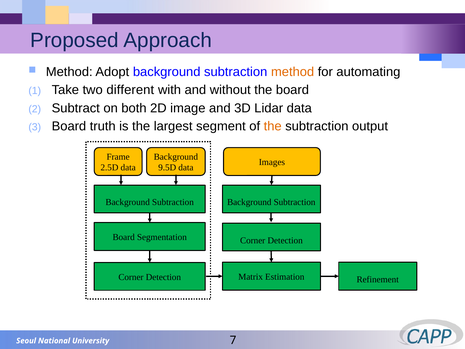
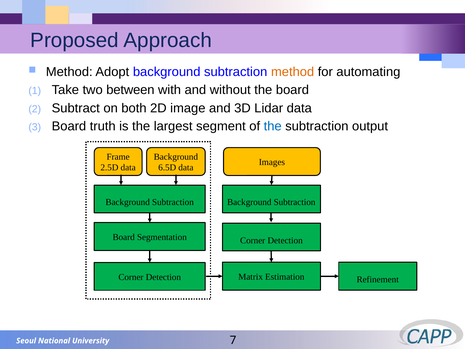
different: different -> between
the at (273, 126) colour: orange -> blue
9.5D: 9.5D -> 6.5D
